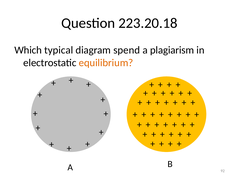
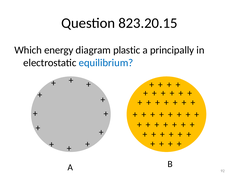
223.20.18: 223.20.18 -> 823.20.15
typical: typical -> energy
spend: spend -> plastic
plagiarism: plagiarism -> principally
equilibrium colour: orange -> blue
